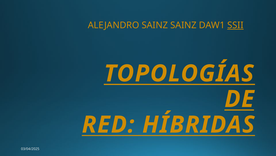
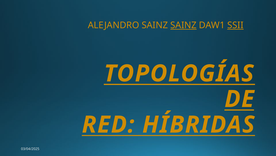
SAINZ at (183, 25) underline: none -> present
